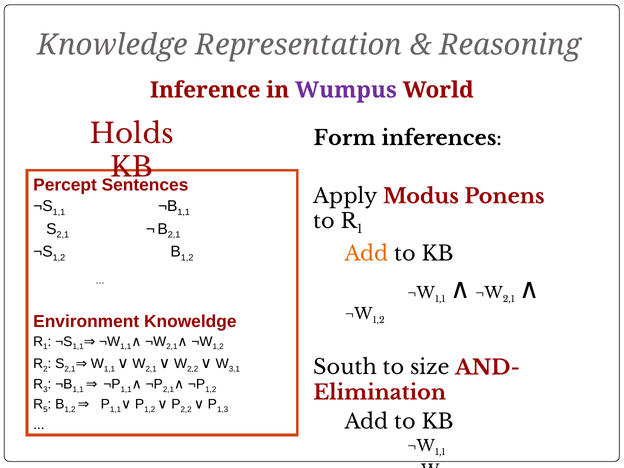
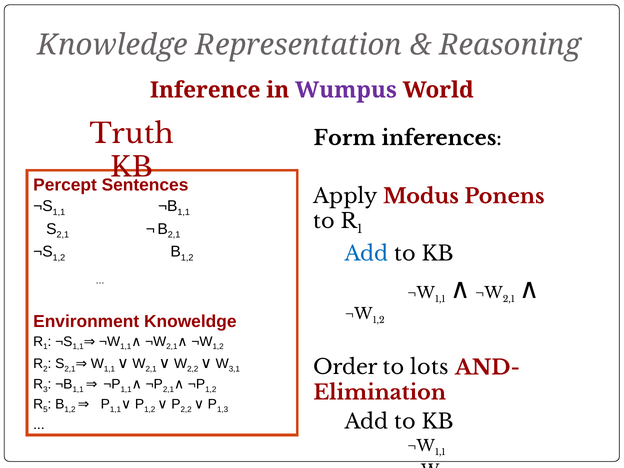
Holds: Holds -> Truth
Add at (367, 254) colour: orange -> blue
South: South -> Order
size: size -> lots
